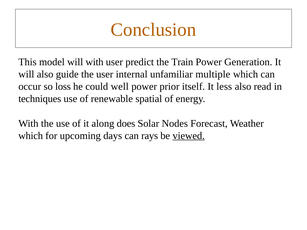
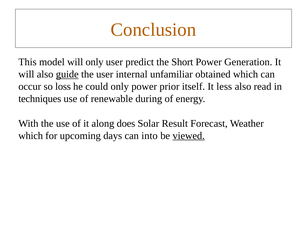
will with: with -> only
Train: Train -> Short
guide underline: none -> present
multiple: multiple -> obtained
could well: well -> only
spatial: spatial -> during
Nodes: Nodes -> Result
rays: rays -> into
